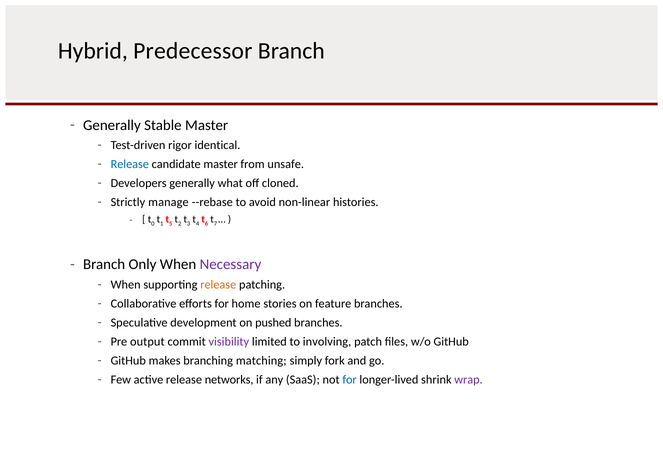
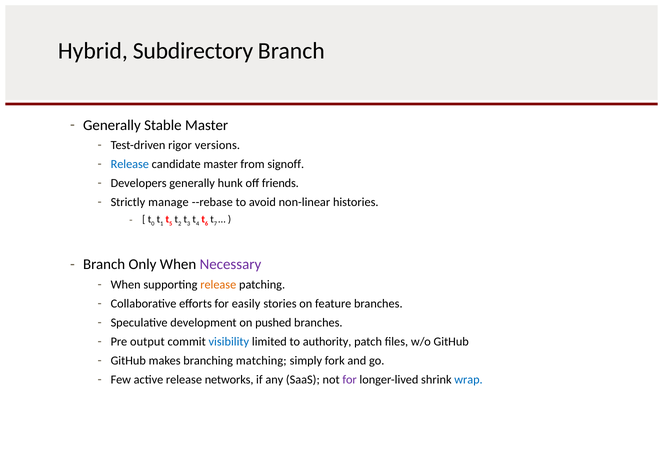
Predecessor: Predecessor -> Subdirectory
identical: identical -> versions
unsafe: unsafe -> signoff
what: what -> hunk
cloned: cloned -> friends
home: home -> easily
visibility colour: purple -> blue
involving: involving -> authority
for at (350, 379) colour: blue -> purple
wrap colour: purple -> blue
